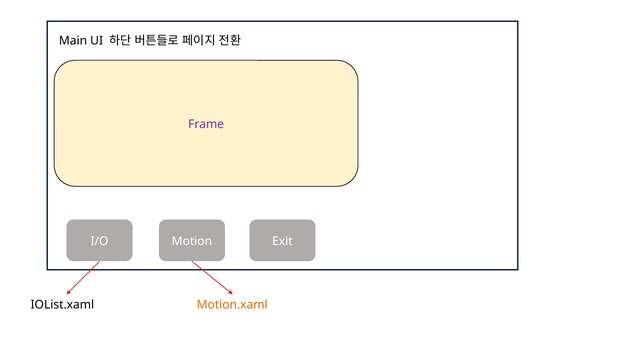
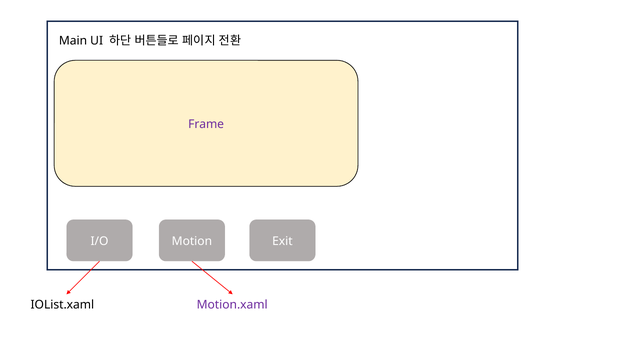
Motion.xaml colour: orange -> purple
